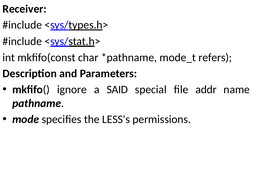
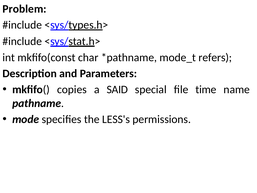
Receiver: Receiver -> Problem
ignore: ignore -> copies
addr: addr -> time
